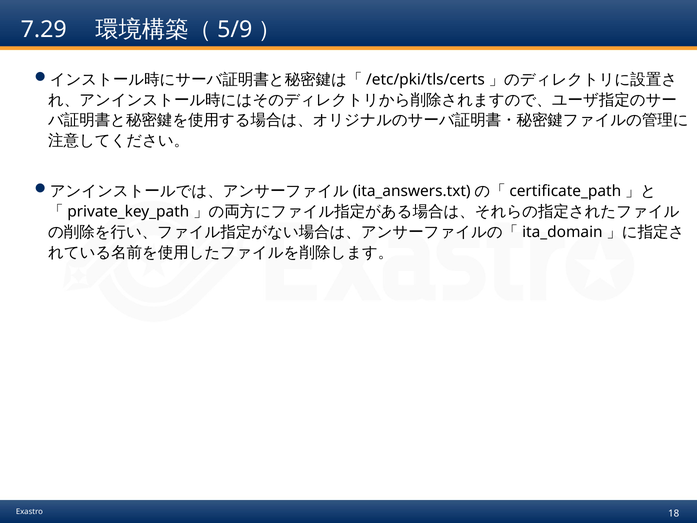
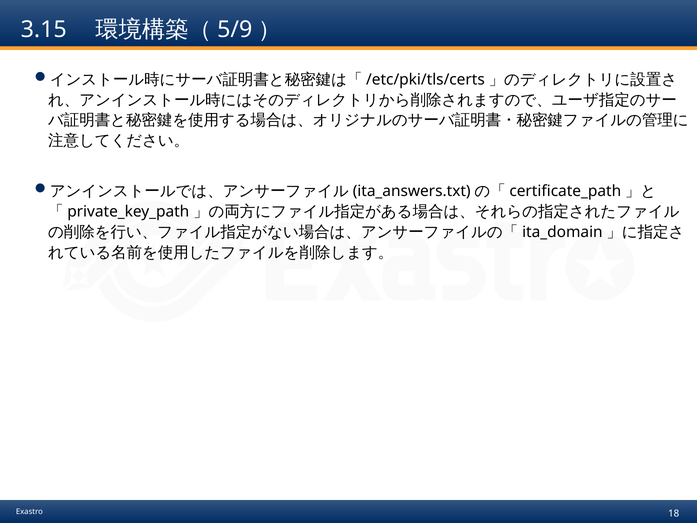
7.29: 7.29 -> 3.15
